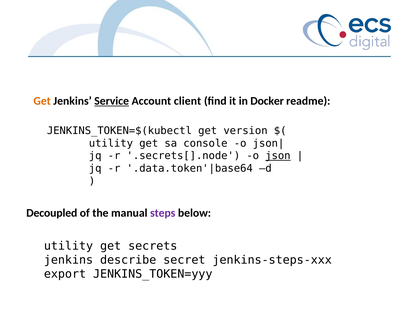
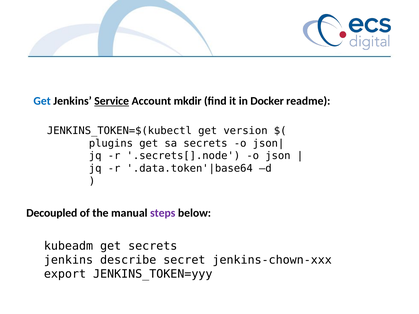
Get at (42, 101) colour: orange -> blue
client: client -> mkdir
utility at (111, 143): utility -> plugins
sa console: console -> secrets
json underline: present -> none
utility at (68, 246): utility -> kubeadm
jenkins-steps-xxx: jenkins-steps-xxx -> jenkins-chown-xxx
